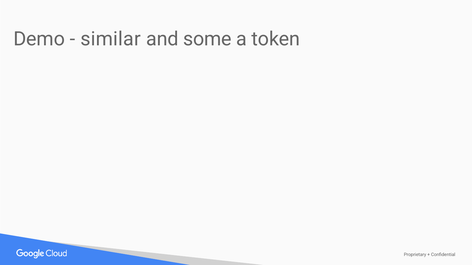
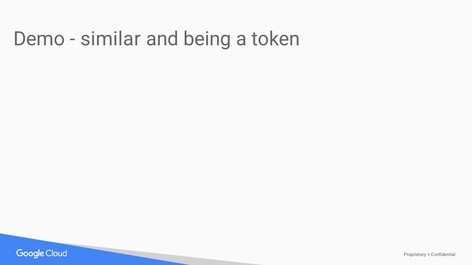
some: some -> being
